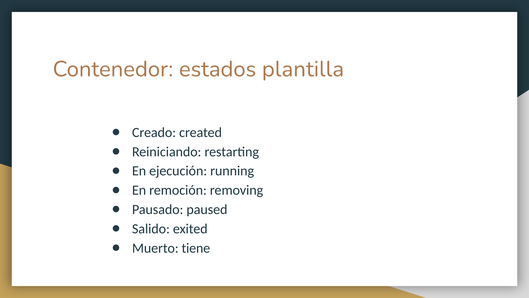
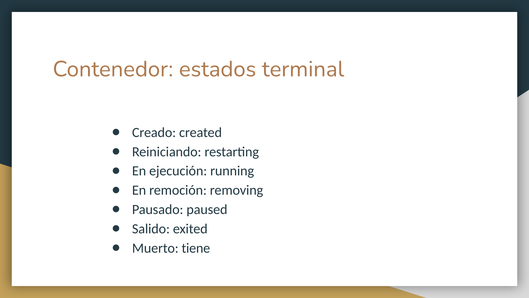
plantilla: plantilla -> terminal
